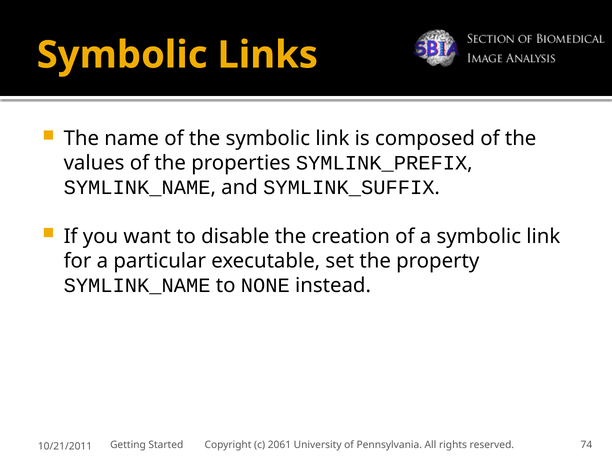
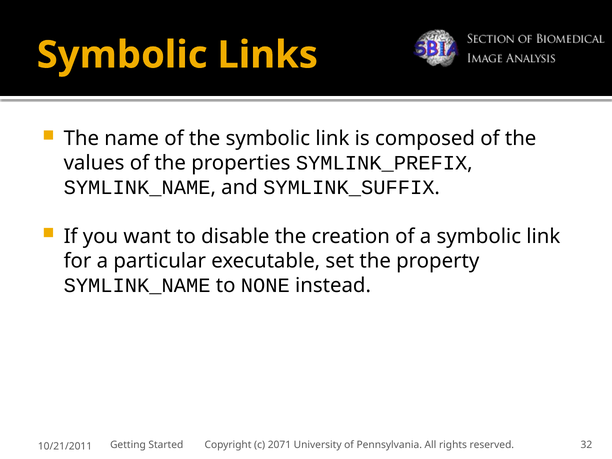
2061: 2061 -> 2071
74: 74 -> 32
